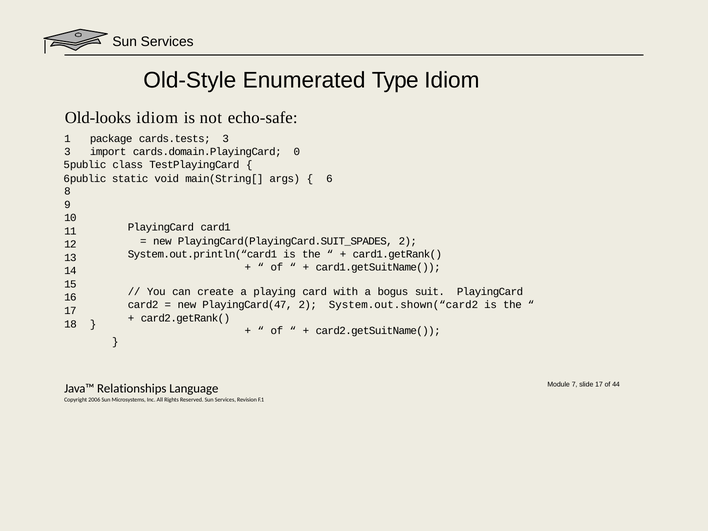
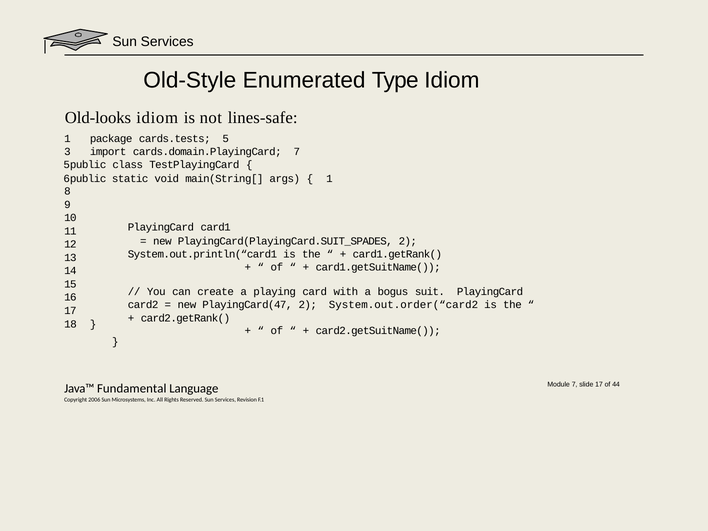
echo-safe: echo-safe -> lines-safe
cards.tests 3: 3 -> 5
cards.domain.PlayingCard 0: 0 -> 7
6 at (329, 178): 6 -> 1
System.out.shown(“card2: System.out.shown(“card2 -> System.out.order(“card2
Relationships: Relationships -> Fundamental
